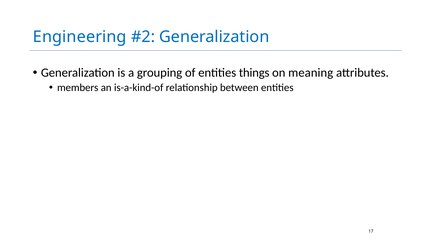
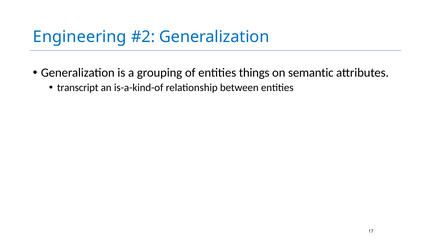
meaning: meaning -> semantic
members: members -> transcript
